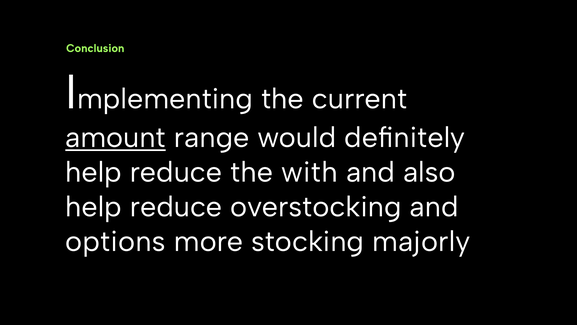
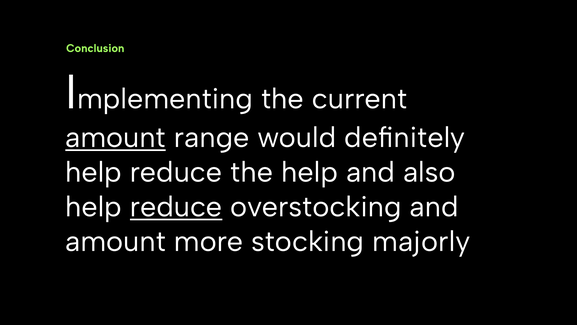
the with: with -> help
reduce at (176, 207) underline: none -> present
options at (115, 241): options -> amount
